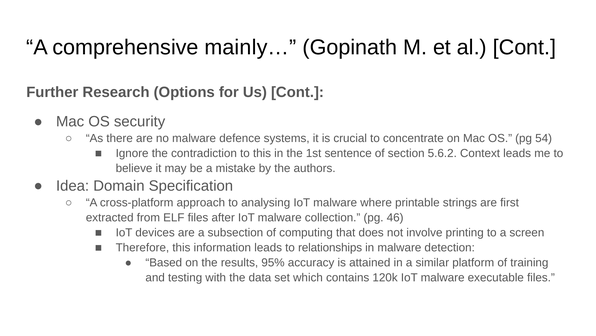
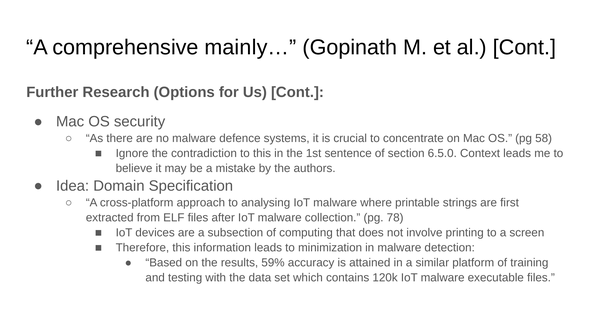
54: 54 -> 58
5.6.2: 5.6.2 -> 6.5.0
46: 46 -> 78
relationships: relationships -> minimization
95%: 95% -> 59%
